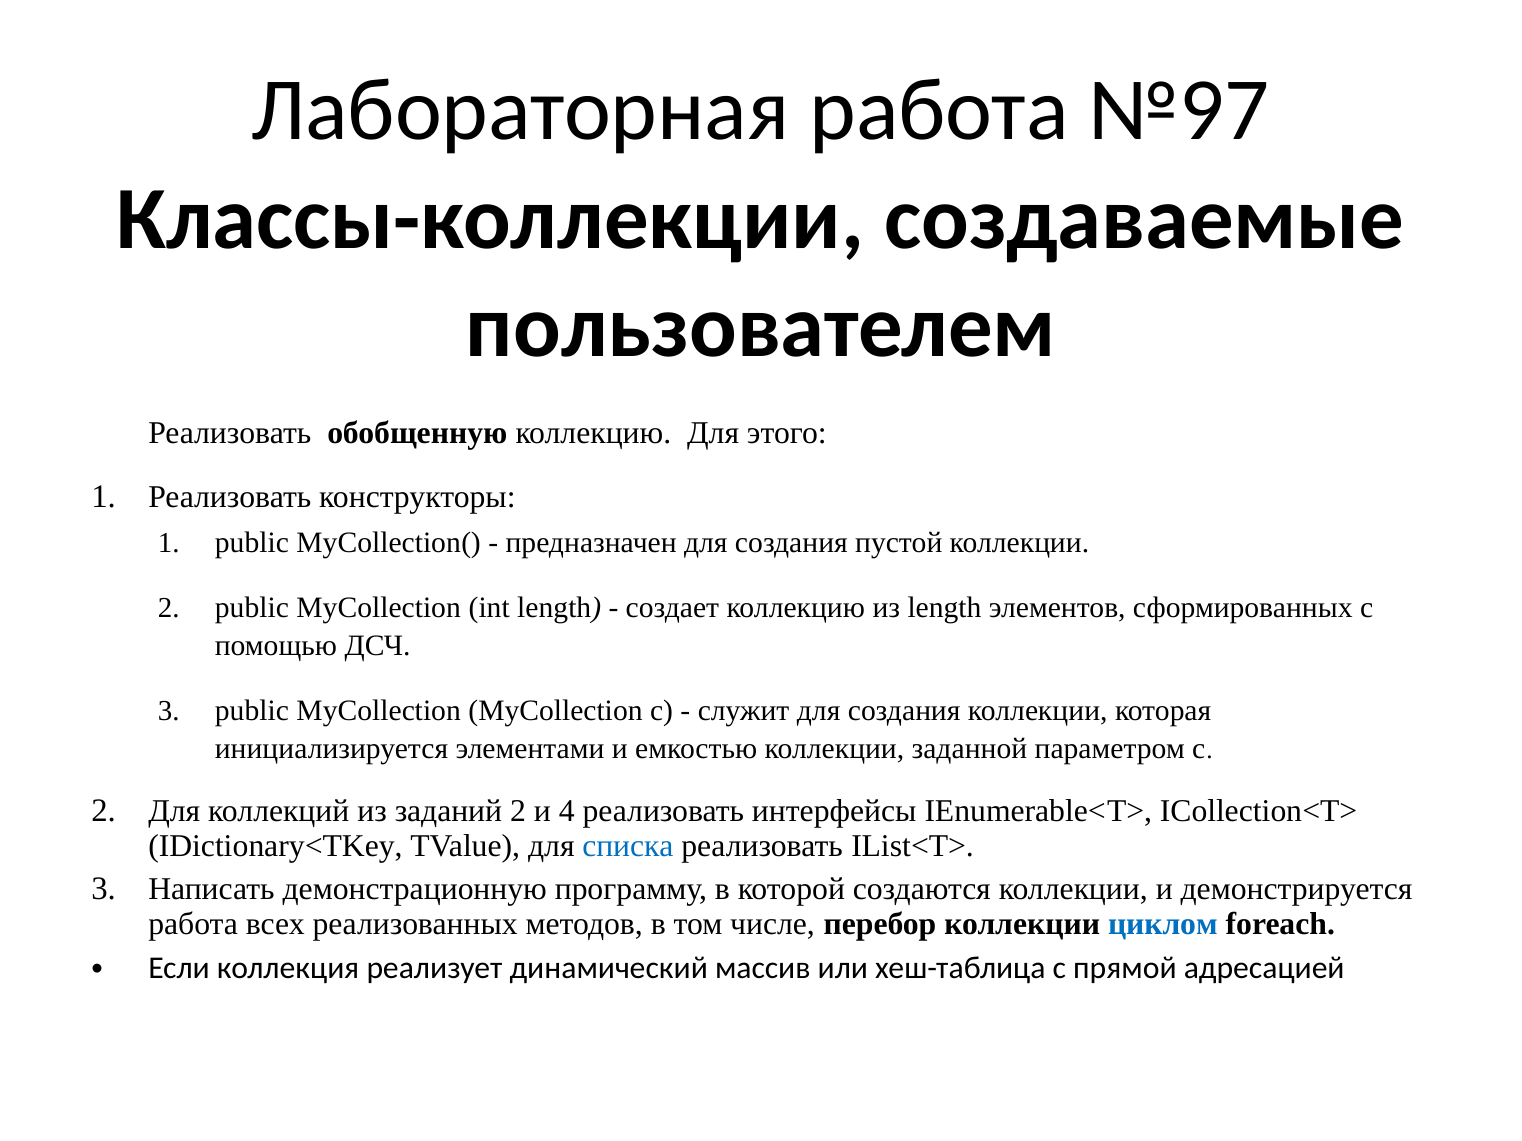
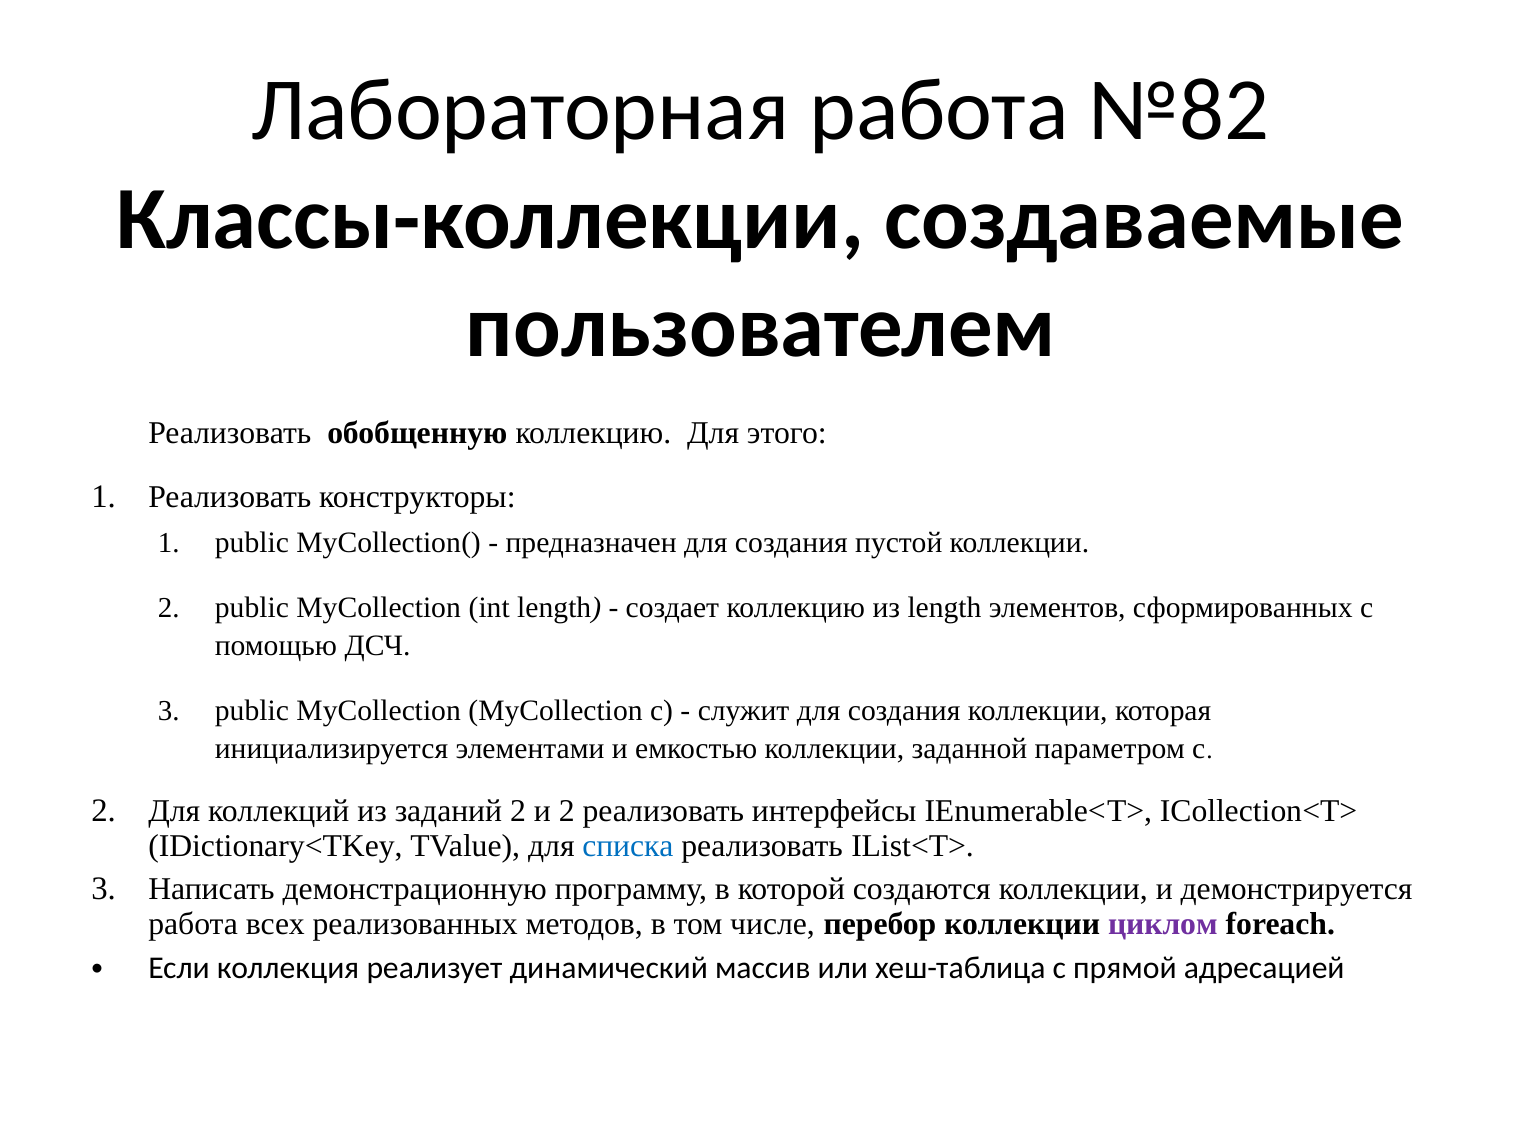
№97: №97 -> №82
и 4: 4 -> 2
циклом colour: blue -> purple
